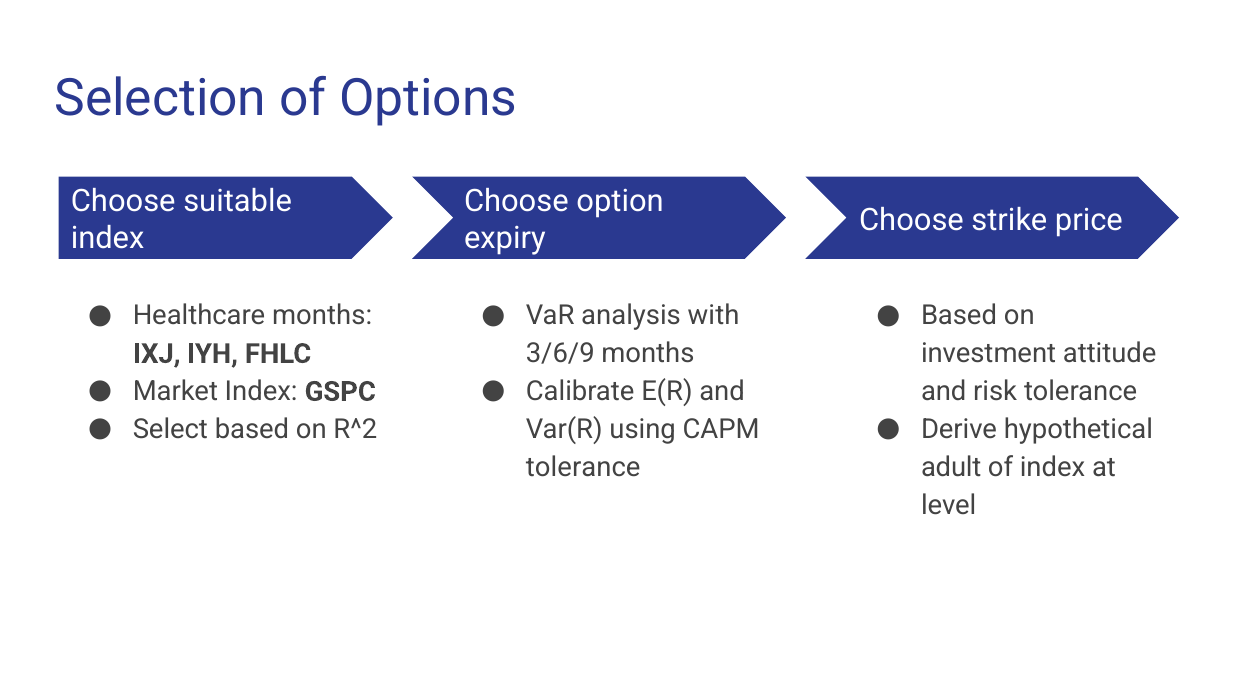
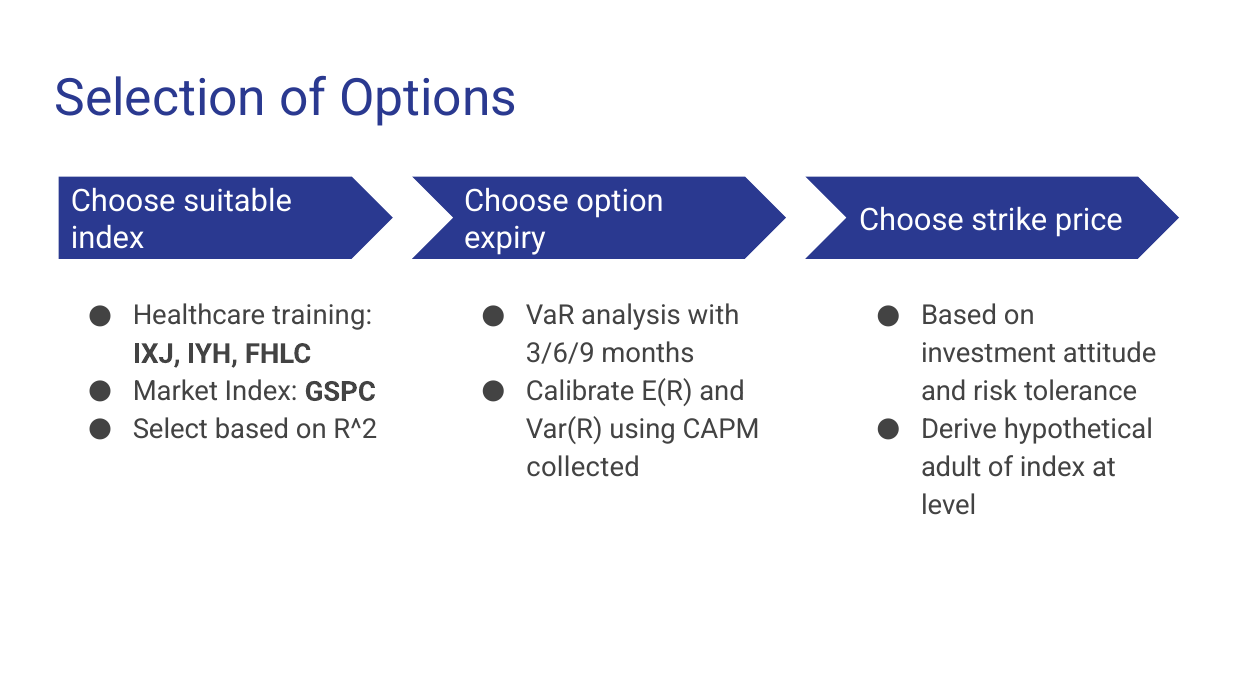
Healthcare months: months -> training
tolerance at (583, 468): tolerance -> collected
